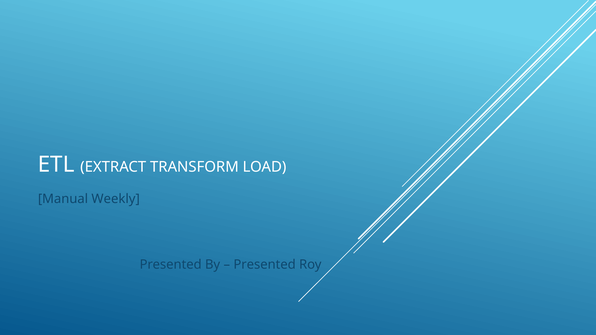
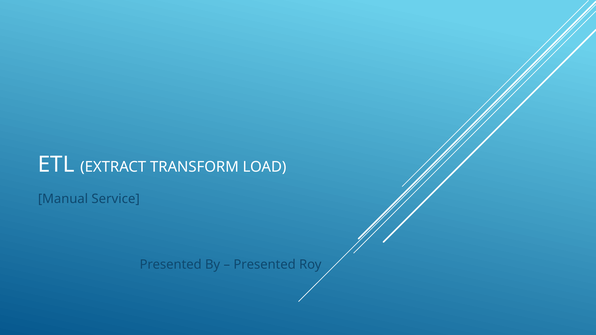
Weekly: Weekly -> Service
